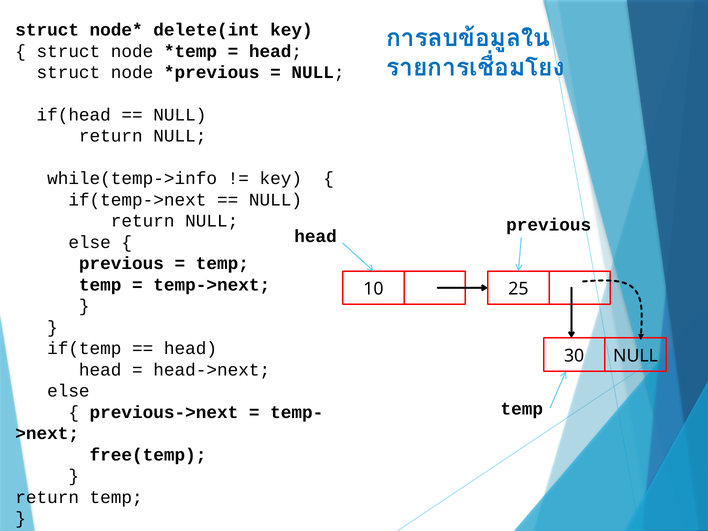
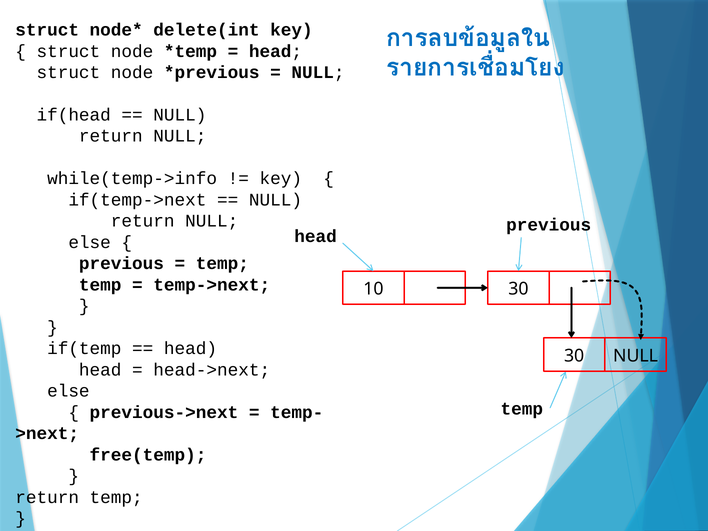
10 25: 25 -> 30
